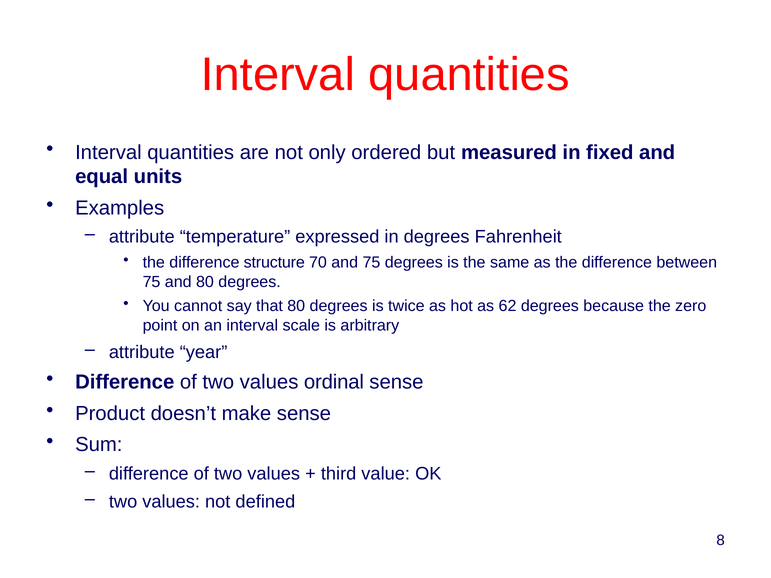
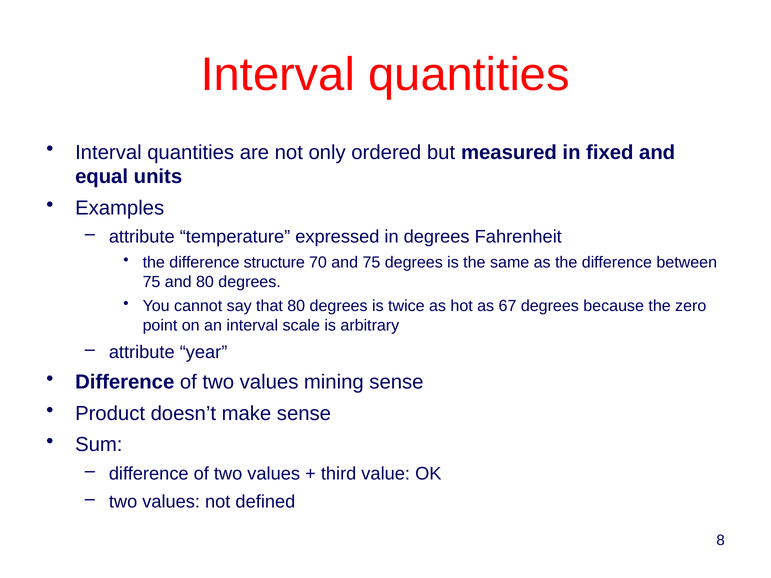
62: 62 -> 67
ordinal: ordinal -> mining
